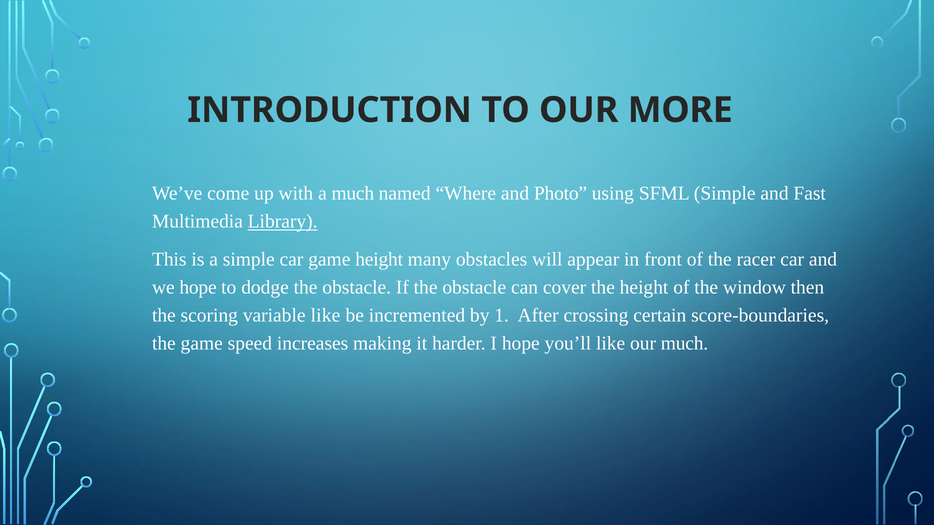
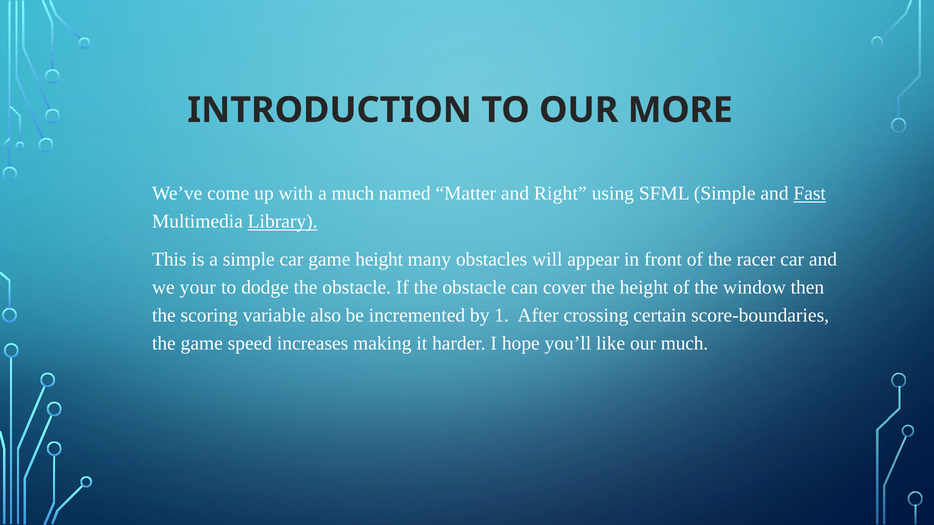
Where: Where -> Matter
Photo: Photo -> Right
Fast underline: none -> present
we hope: hope -> your
variable like: like -> also
